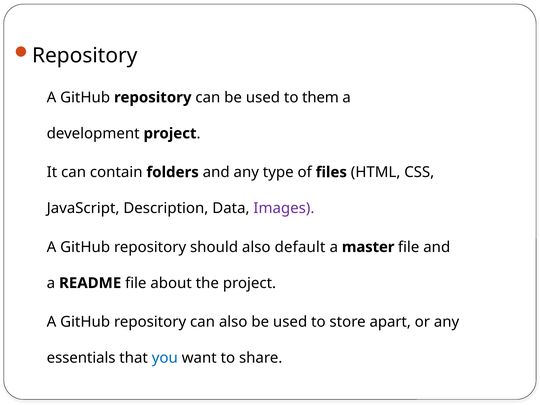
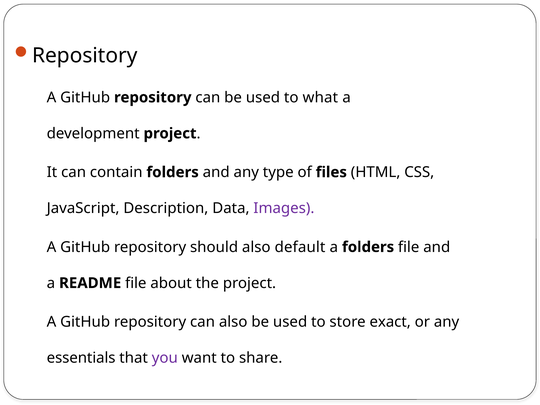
them: them -> what
a master: master -> folders
apart: apart -> exact
you colour: blue -> purple
